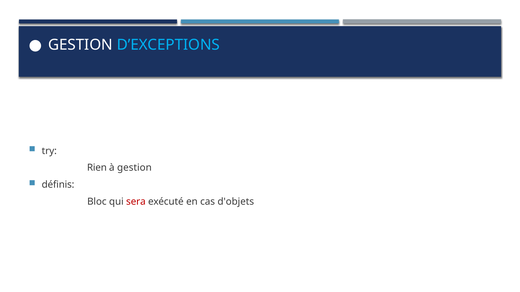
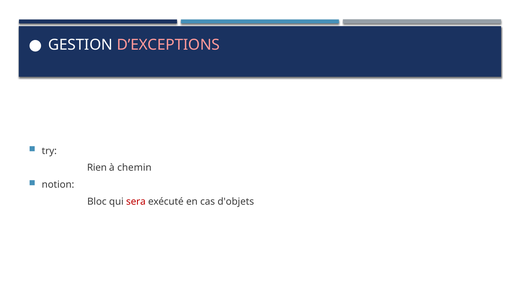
D’EXCEPTIONS colour: light blue -> pink
à gestion: gestion -> chemin
définis: définis -> notion
